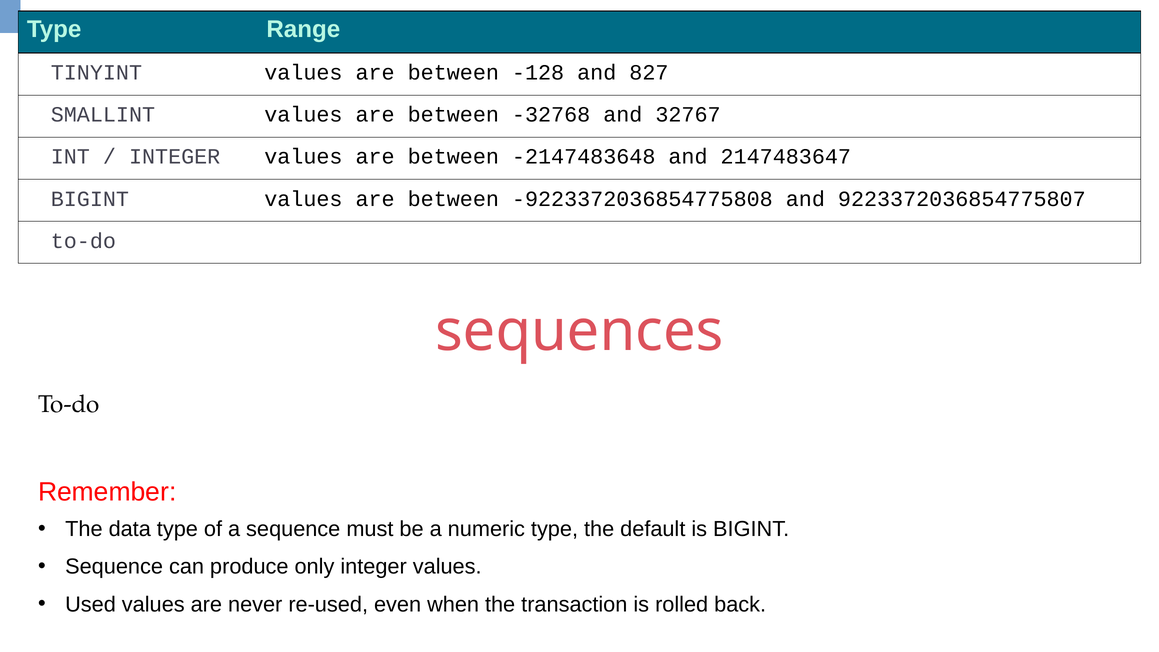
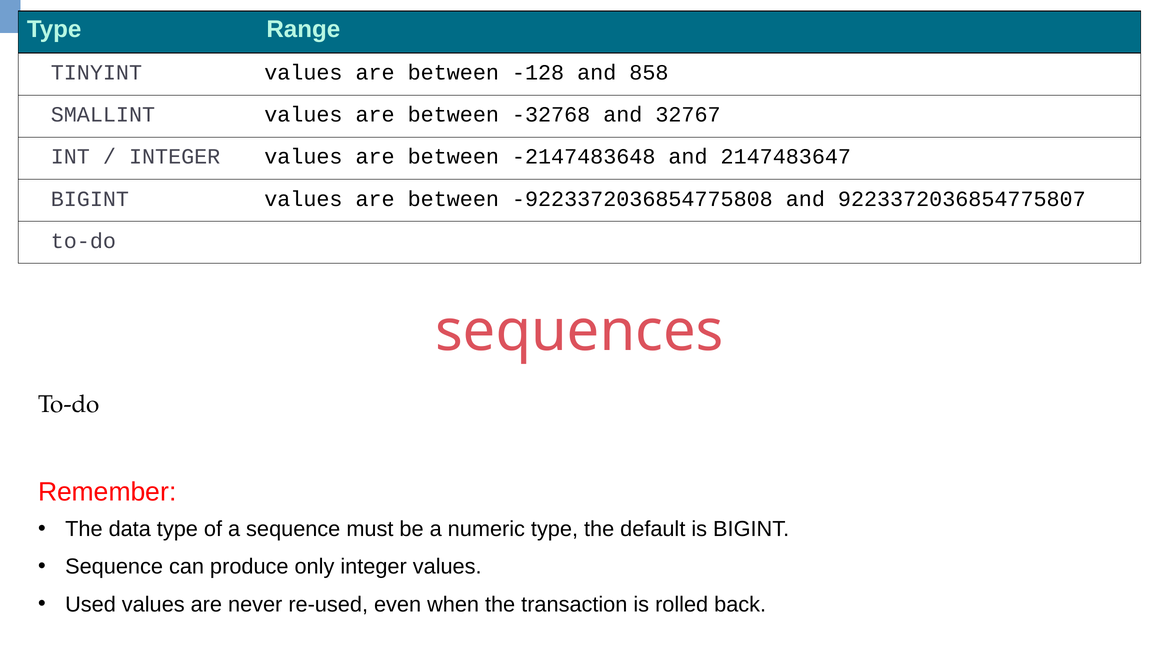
827: 827 -> 858
